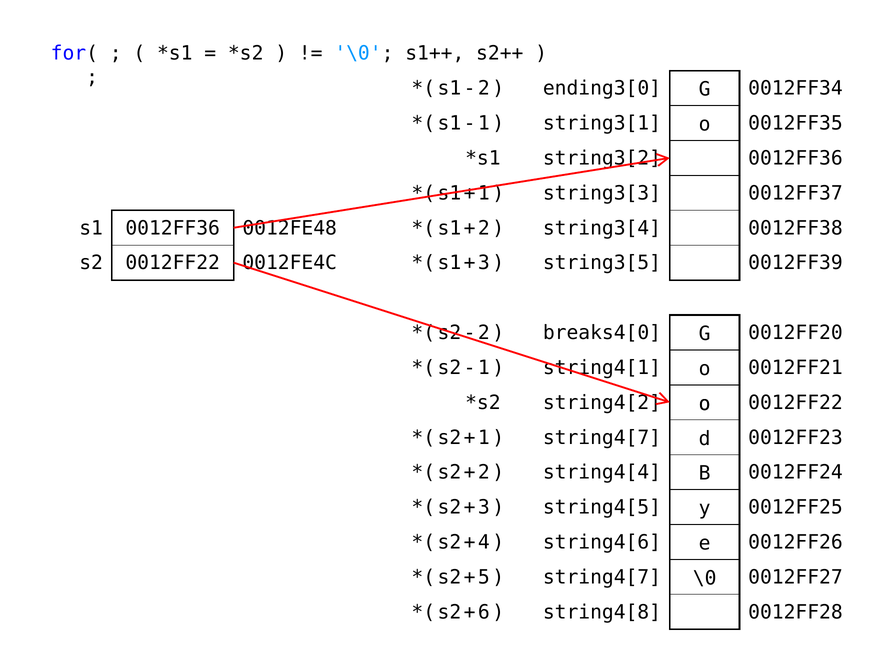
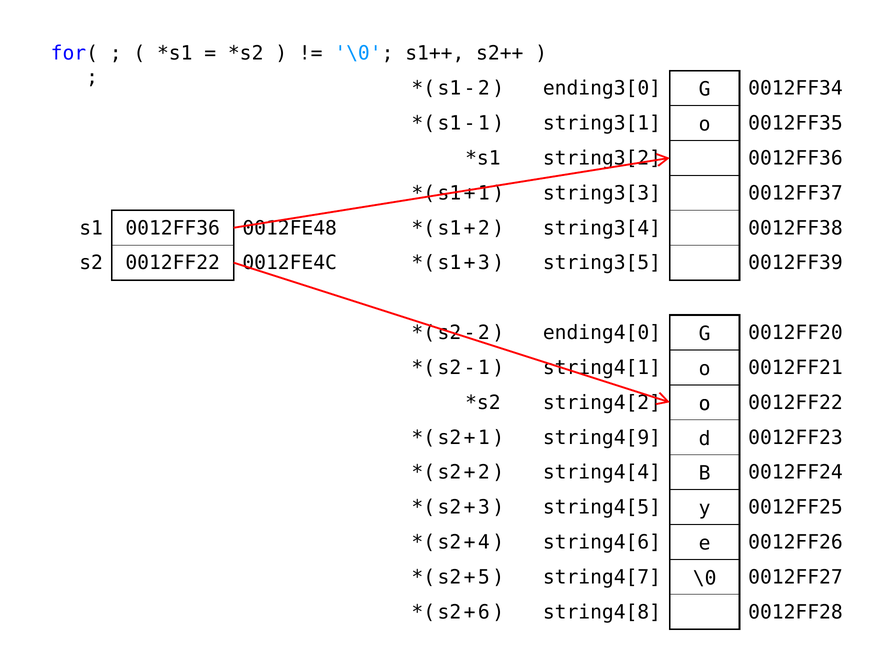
breaks4[0: breaks4[0 -> ending4[0
string4[7 at (602, 437): string4[7 -> string4[9
